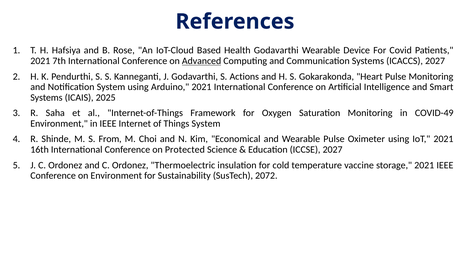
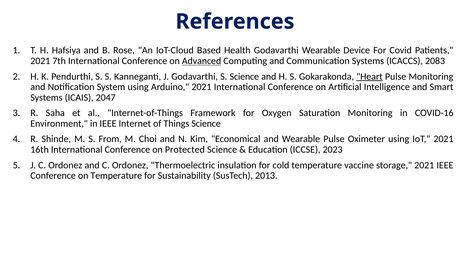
ICACCS 2027: 2027 -> 2083
S Actions: Actions -> Science
Heart underline: none -> present
2025: 2025 -> 2047
COVID-49: COVID-49 -> COVID-16
Things System: System -> Science
ICCSE 2027: 2027 -> 2023
on Environment: Environment -> Temperature
2072: 2072 -> 2013
